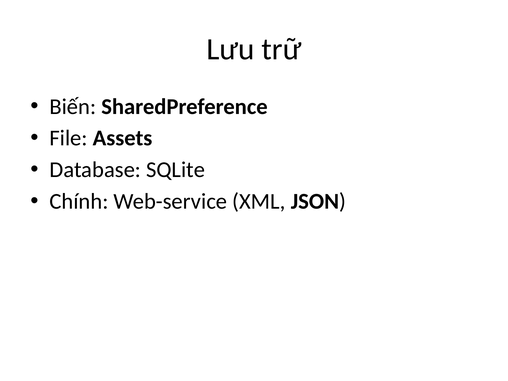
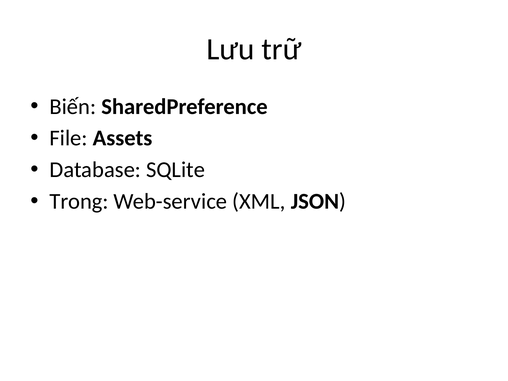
Chính: Chính -> Trong
